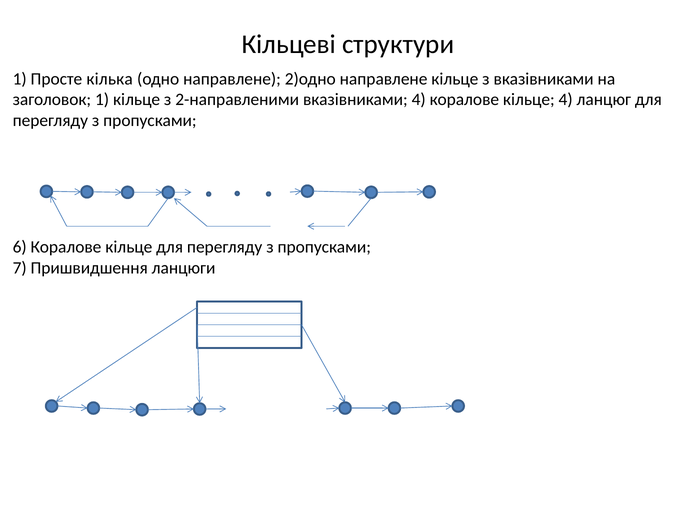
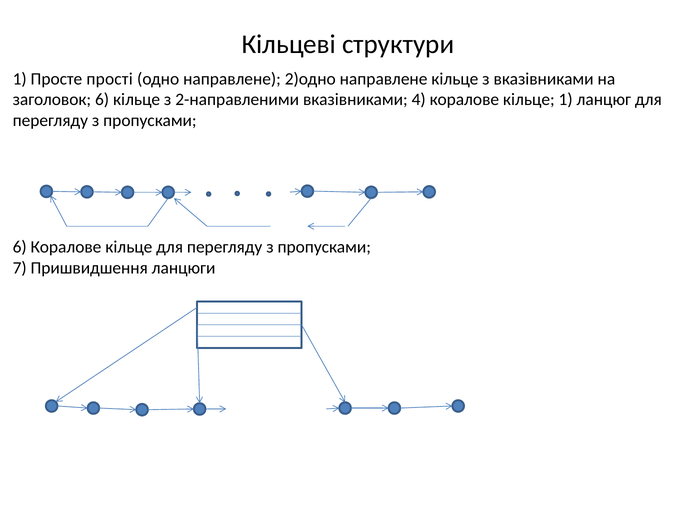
кілька: кілька -> прості
заголовок 1: 1 -> 6
кільце 4: 4 -> 1
